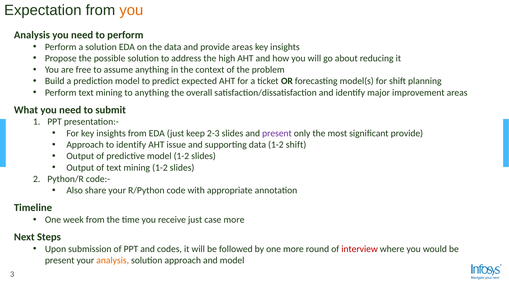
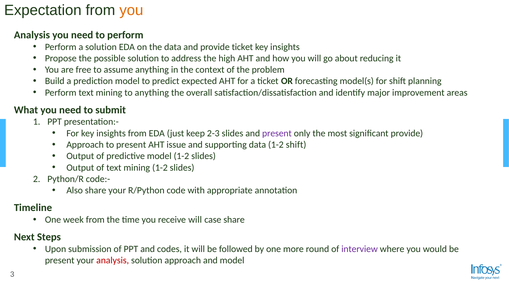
provide areas: areas -> ticket
to identify: identify -> present
receive just: just -> will
case more: more -> share
interview colour: red -> purple
analysis at (113, 261) colour: orange -> red
